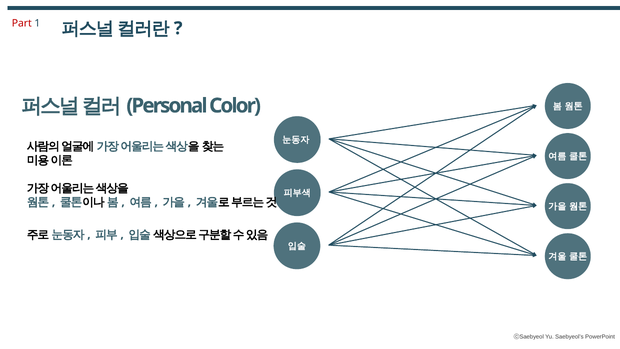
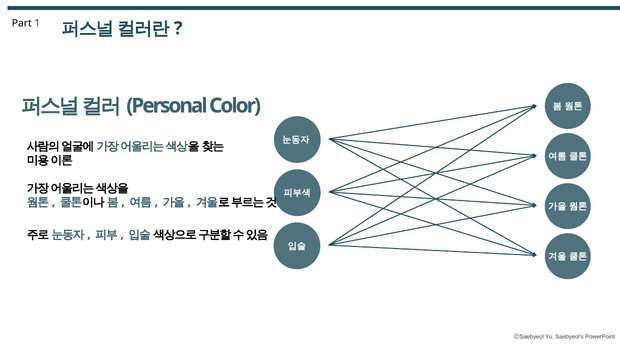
Part colour: red -> black
